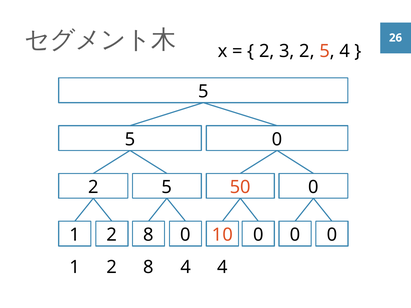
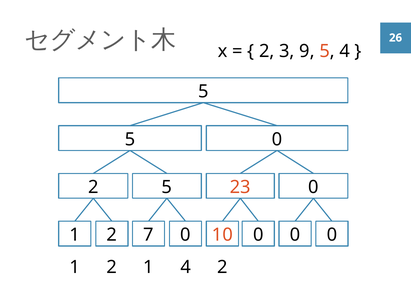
3 2: 2 -> 9
50: 50 -> 23
8 at (149, 235): 8 -> 7
8 at (148, 267): 8 -> 1
4 4: 4 -> 2
